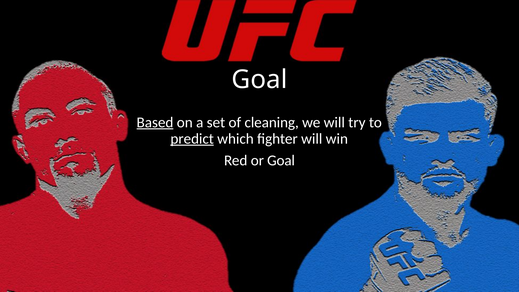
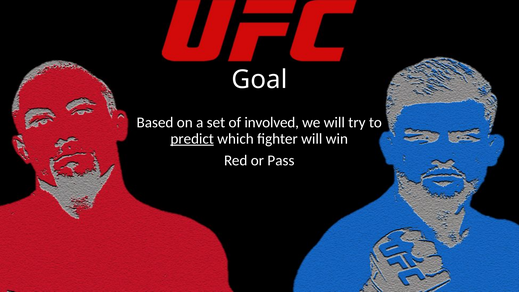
Based underline: present -> none
cleaning: cleaning -> involved
or Goal: Goal -> Pass
